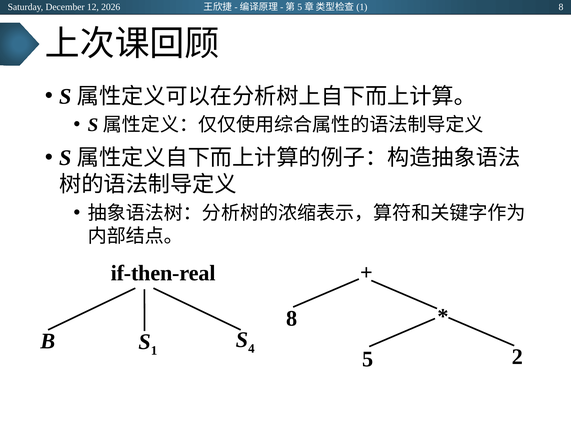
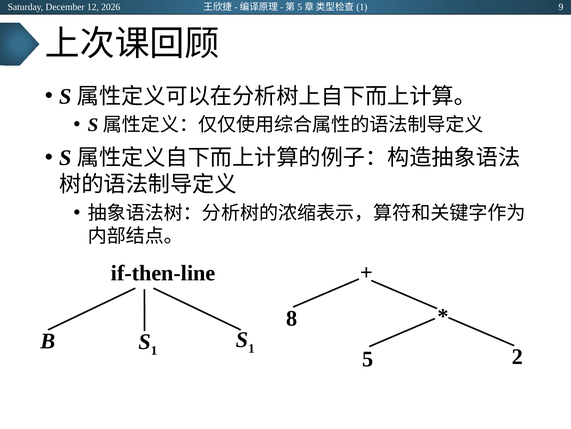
8 at (561, 7): 8 -> 9
if-then-real: if-then-real -> if-then-line
4 at (251, 348): 4 -> 1
